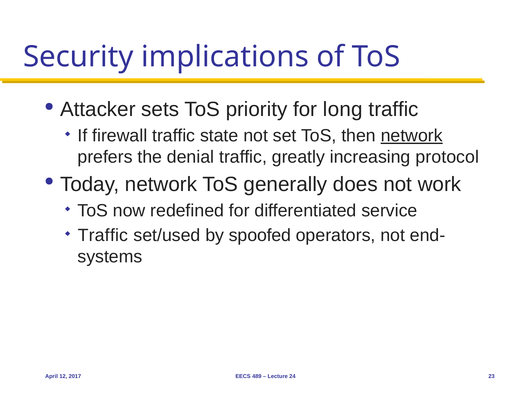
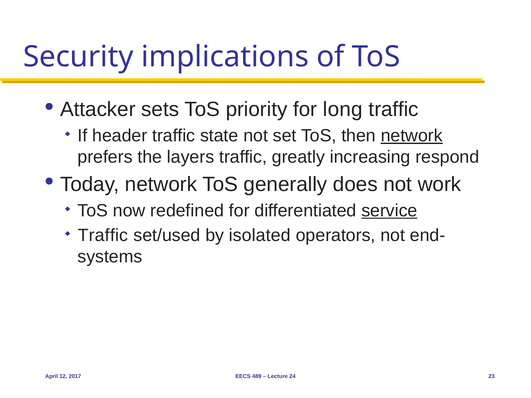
firewall: firewall -> header
denial: denial -> layers
protocol: protocol -> respond
service underline: none -> present
spoofed: spoofed -> isolated
